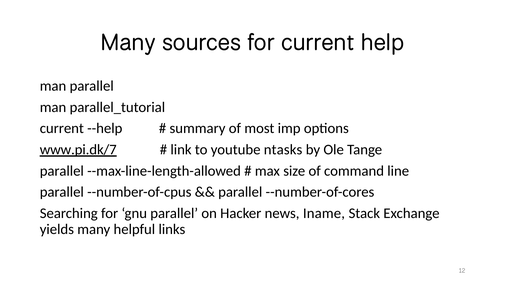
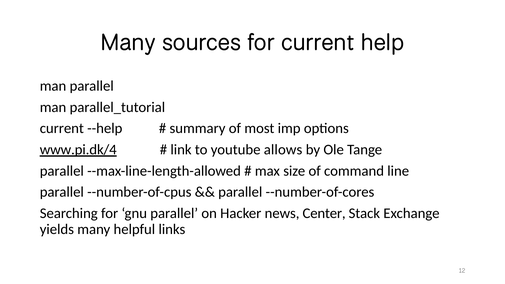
www.pi.dk/7: www.pi.dk/7 -> www.pi.dk/4
ntasks: ntasks -> allows
Iname: Iname -> Center
